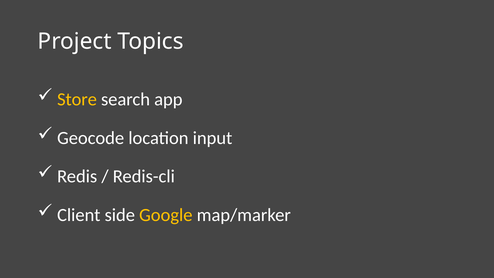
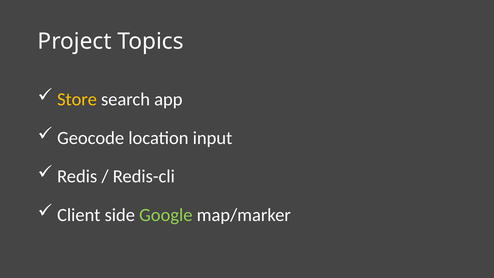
Google colour: yellow -> light green
